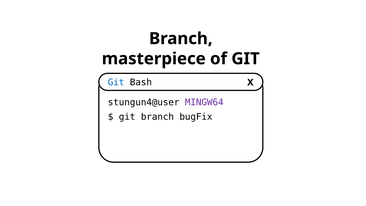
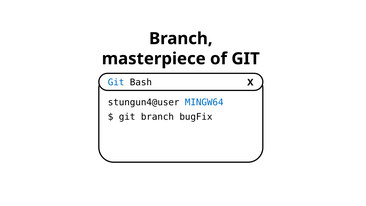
MINGW64 colour: purple -> blue
